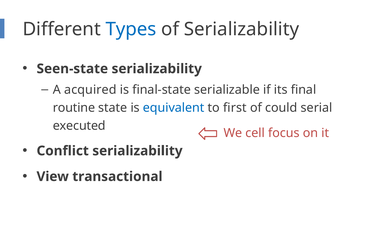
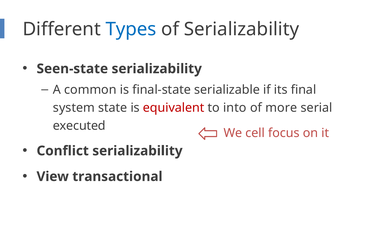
acquired: acquired -> common
routine: routine -> system
equivalent colour: blue -> red
first: first -> into
could: could -> more
